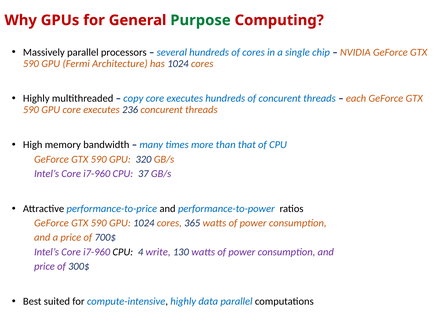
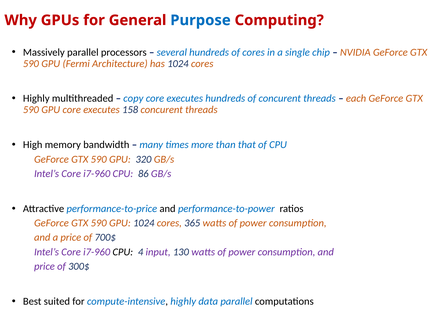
Purpose colour: green -> blue
236: 236 -> 158
37: 37 -> 86
write: write -> input
